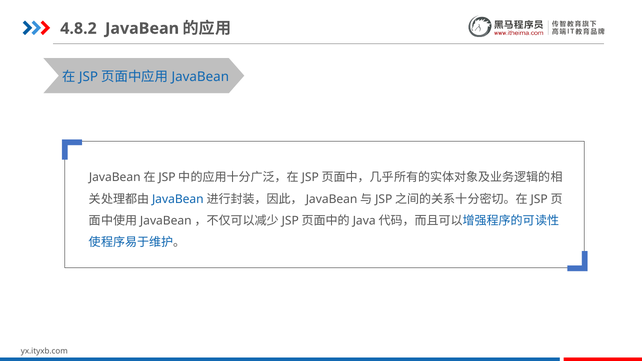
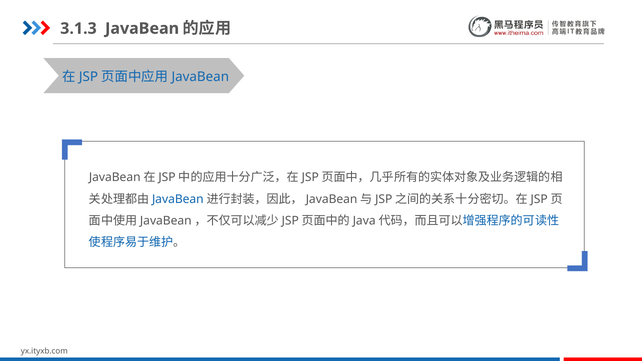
4.8.2: 4.8.2 -> 3.1.3
